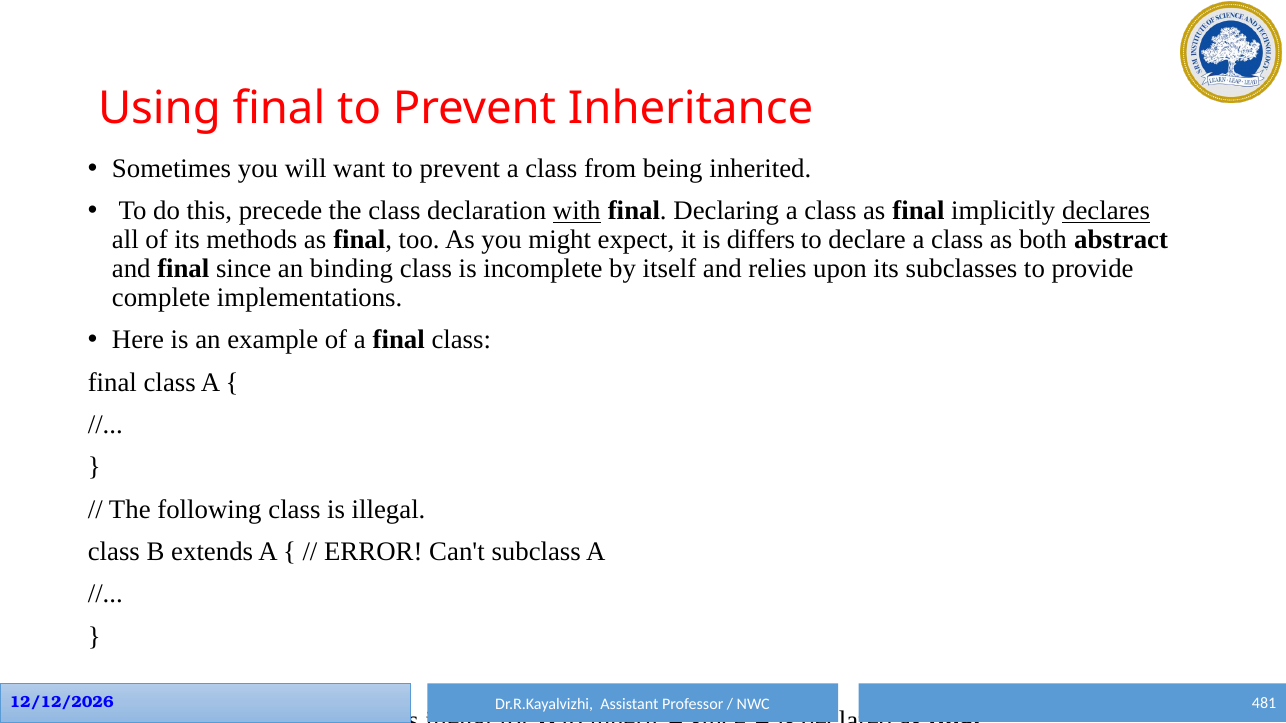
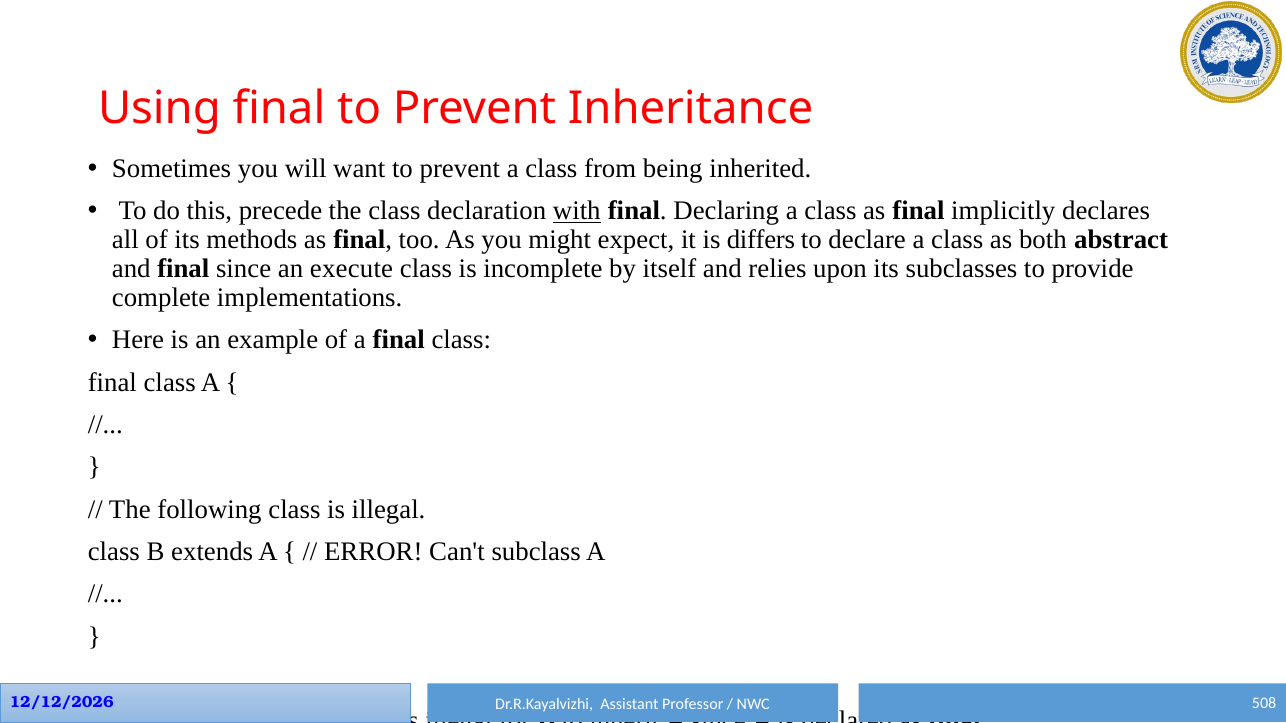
declares underline: present -> none
binding: binding -> execute
481: 481 -> 508
